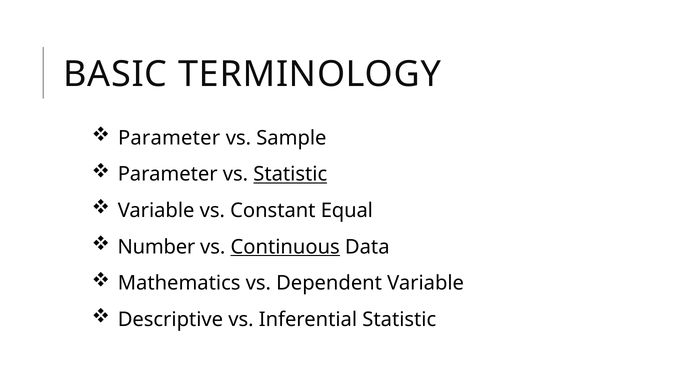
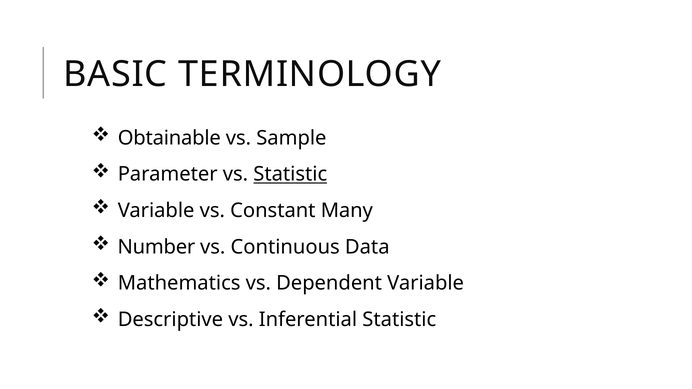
Parameter at (169, 138): Parameter -> Obtainable
Equal: Equal -> Many
Continuous underline: present -> none
